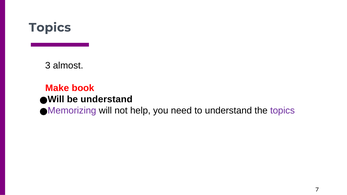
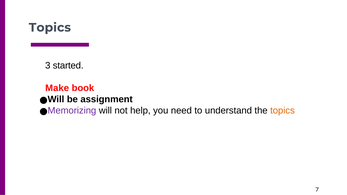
almost: almost -> started
be understand: understand -> assignment
topics at (282, 111) colour: purple -> orange
